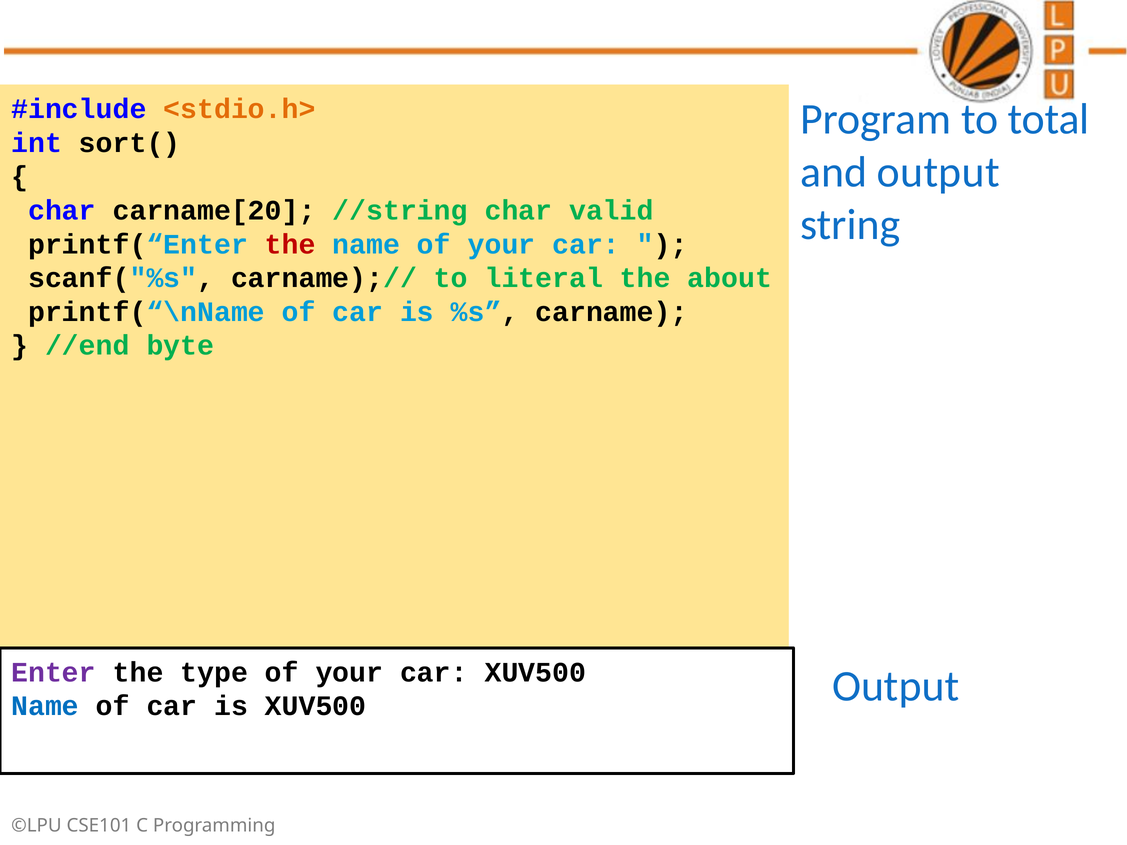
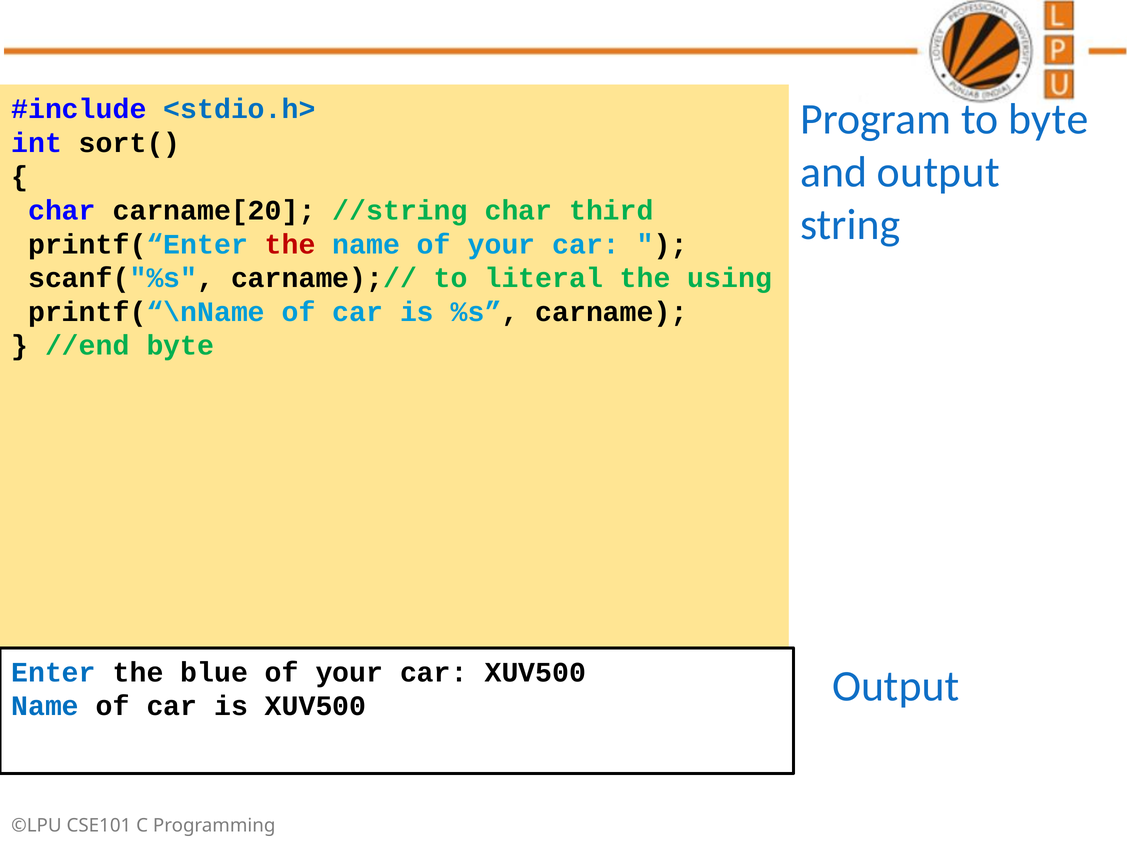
<stdio.h> colour: orange -> blue
to total: total -> byte
valid: valid -> third
about: about -> using
Enter colour: purple -> blue
type: type -> blue
